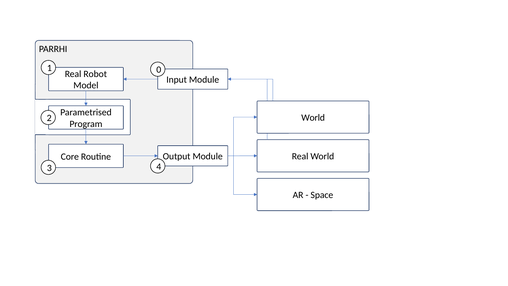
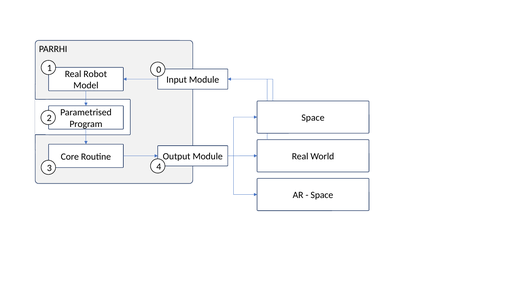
World at (313, 118): World -> Space
